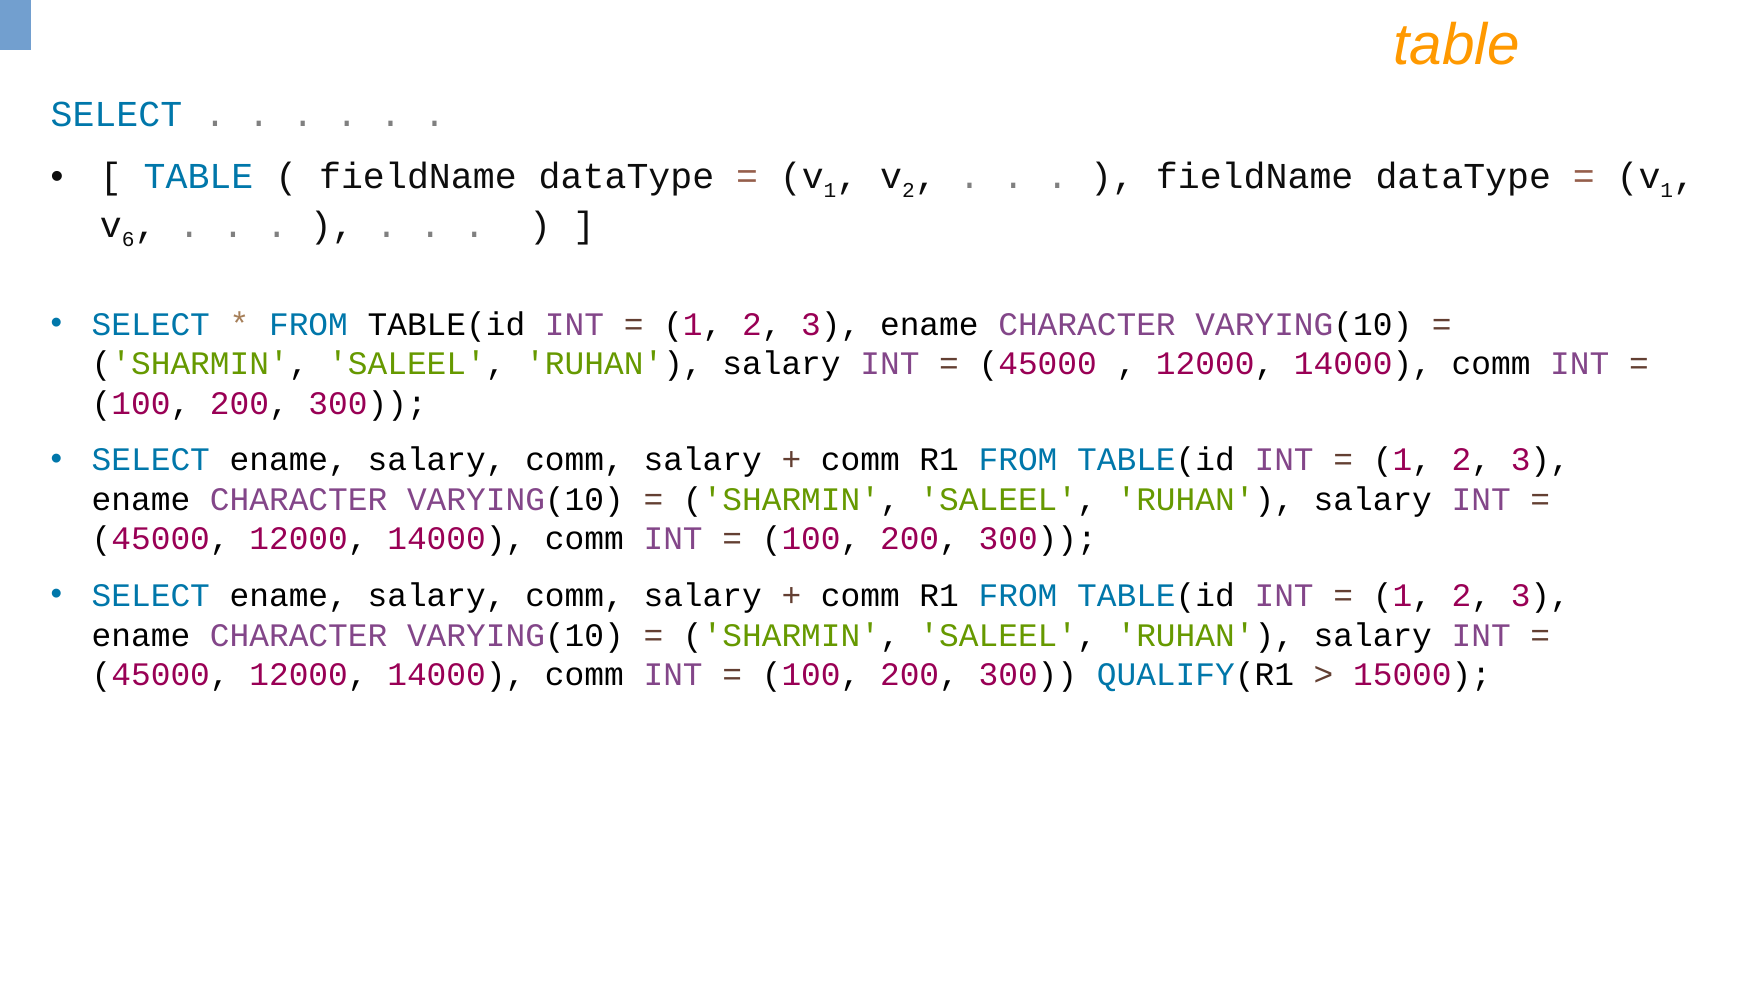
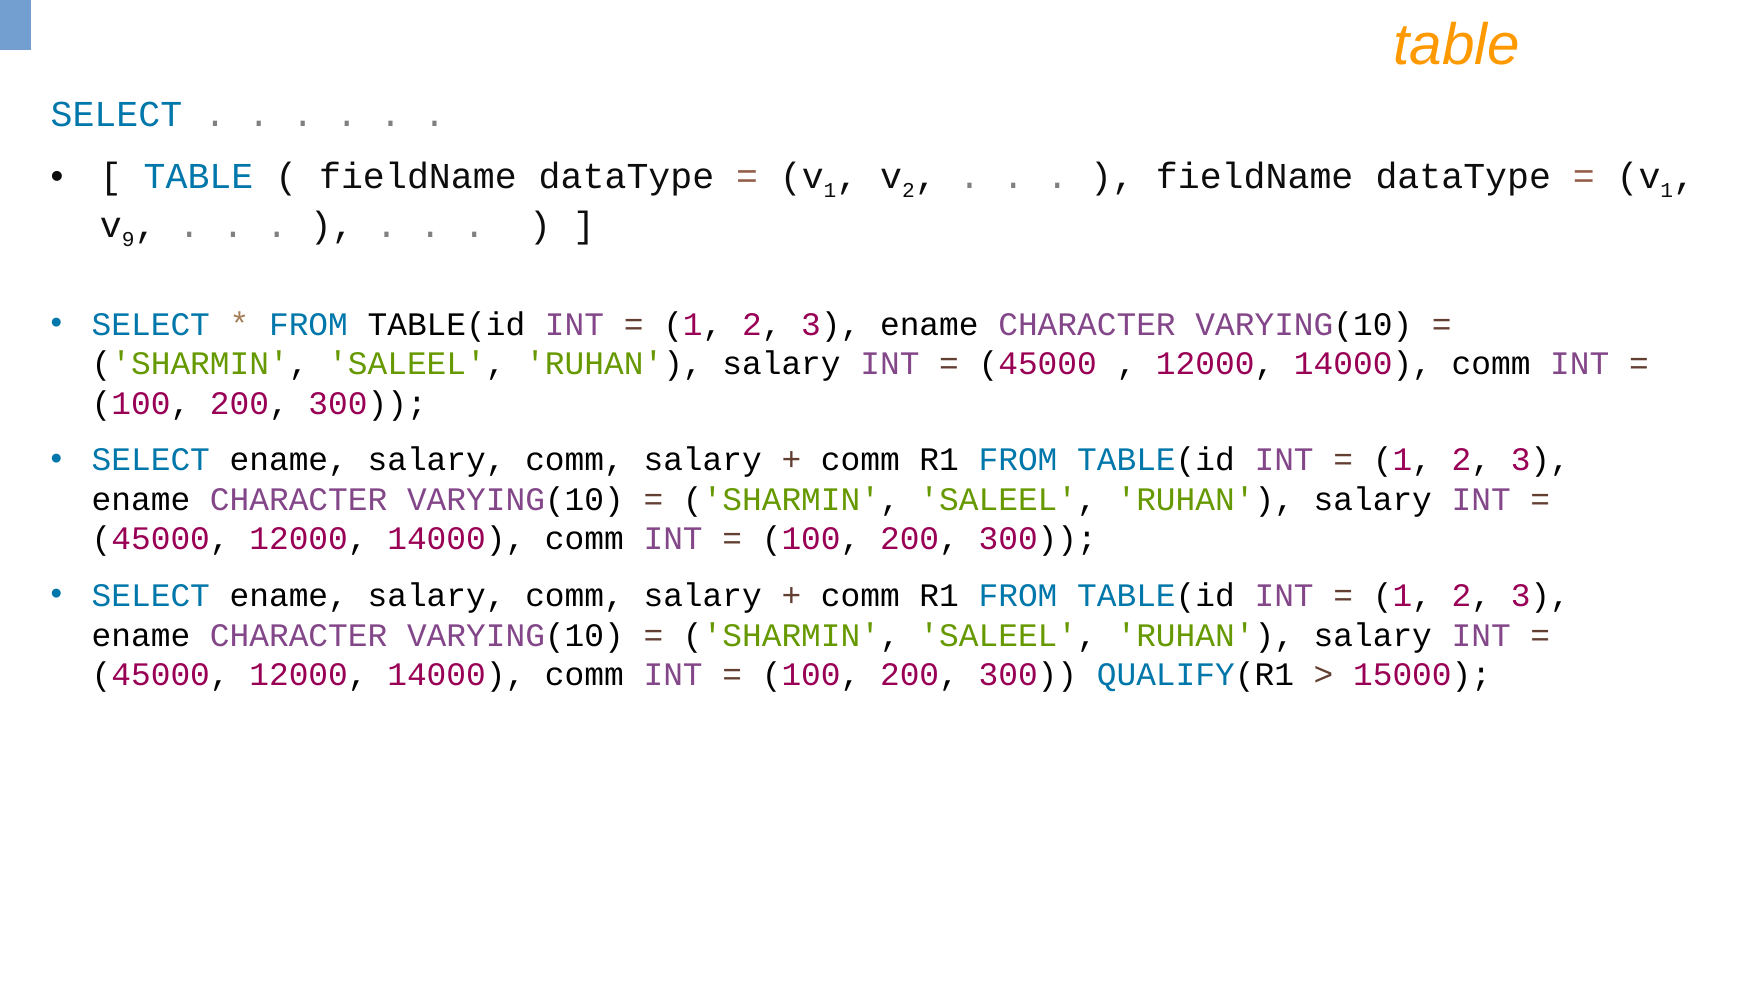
6: 6 -> 9
